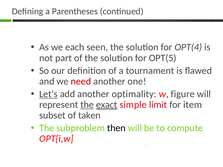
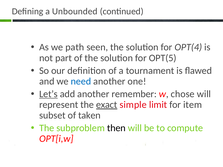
Parentheses: Parentheses -> Unbounded
each: each -> path
need colour: red -> blue
optimality: optimality -> remember
figure: figure -> chose
the at (87, 105) underline: present -> none
